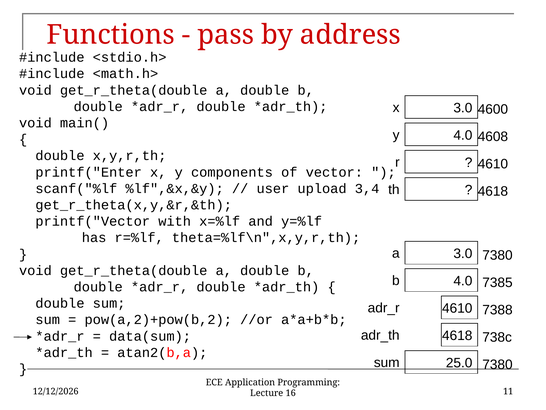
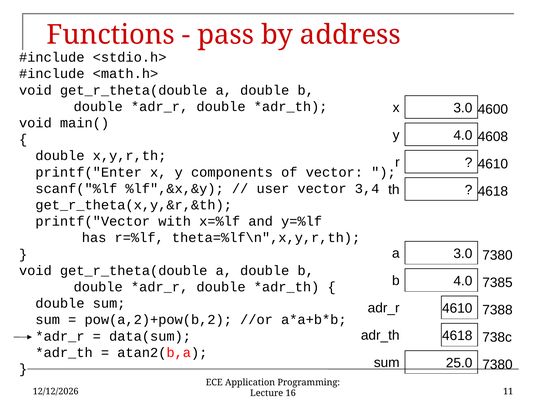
user upload: upload -> vector
